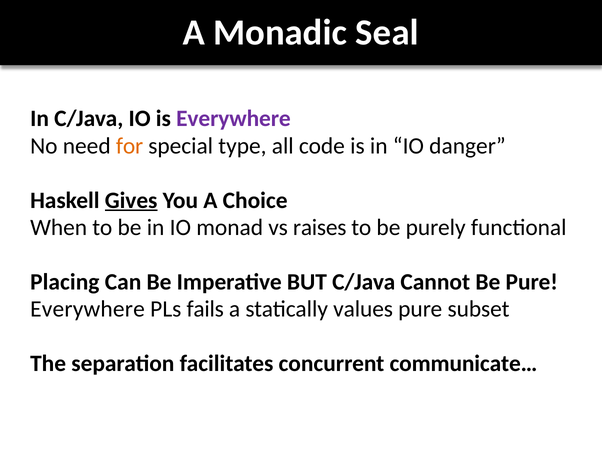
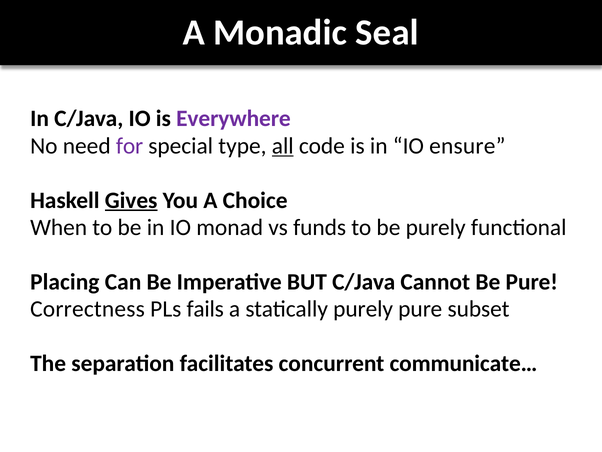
for colour: orange -> purple
all underline: none -> present
danger: danger -> ensure
raises: raises -> funds
Everywhere at (87, 309): Everywhere -> Correctness
statically values: values -> purely
